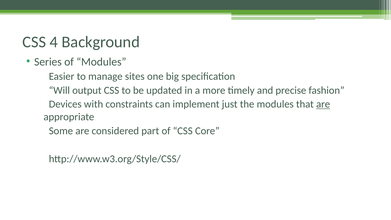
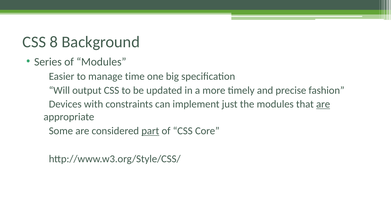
4: 4 -> 8
sites: sites -> time
part underline: none -> present
